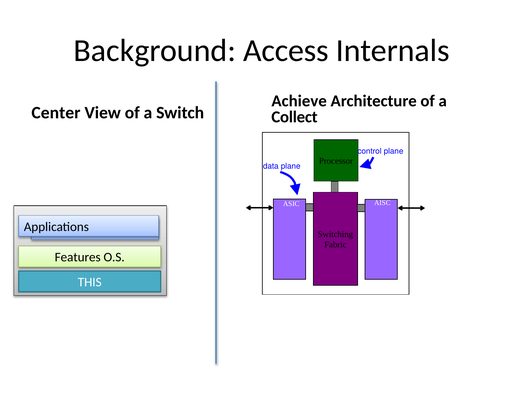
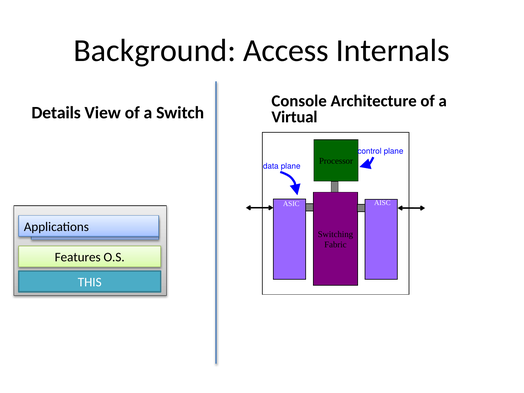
Achieve: Achieve -> Console
Center: Center -> Details
Collect: Collect -> Virtual
